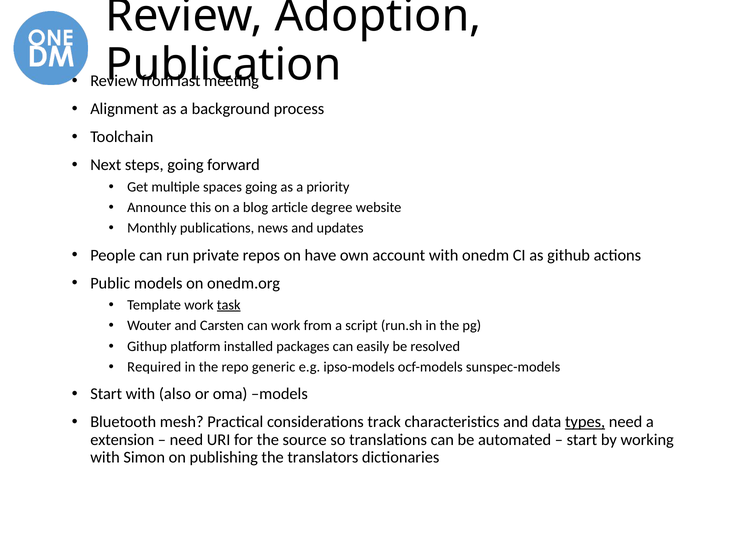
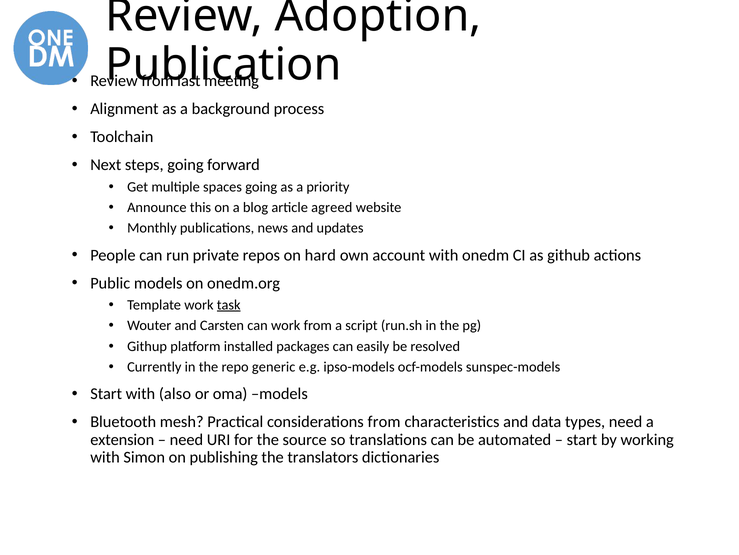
degree: degree -> agreed
have: have -> hard
Required: Required -> Currently
considerations track: track -> from
types underline: present -> none
